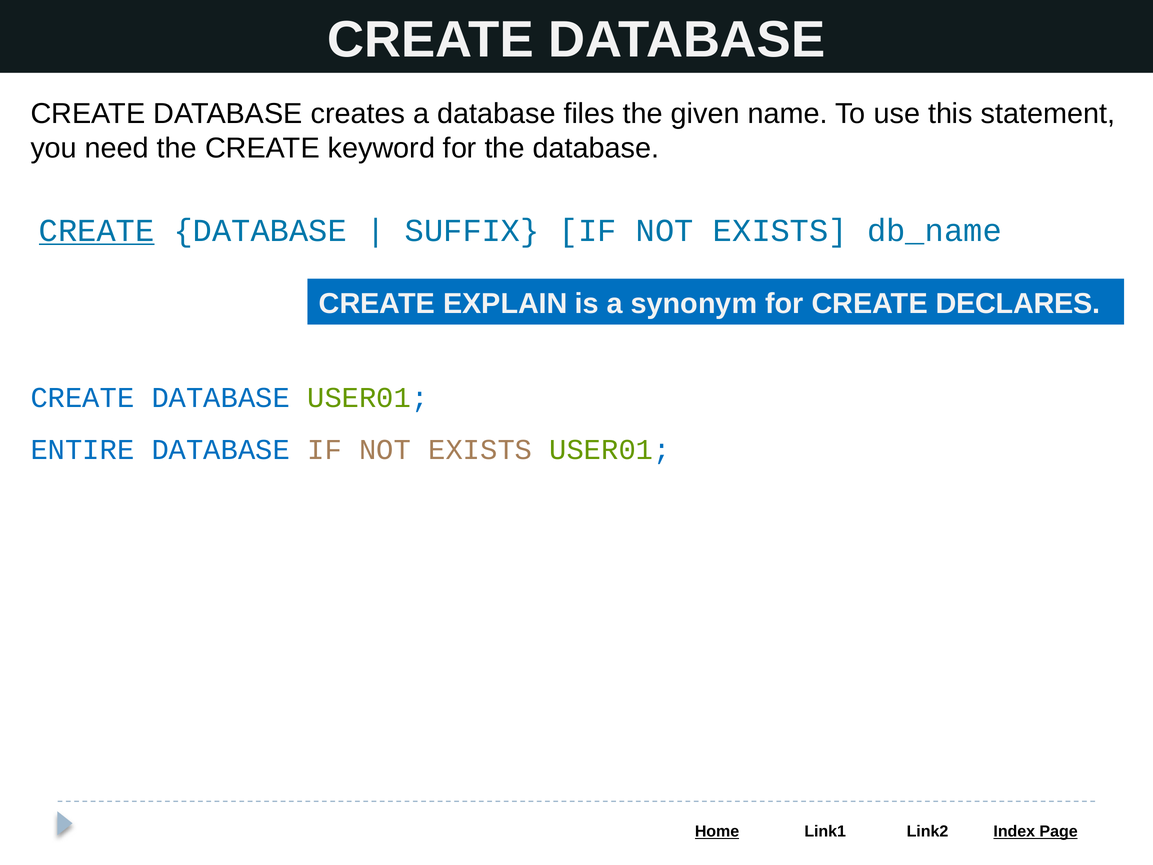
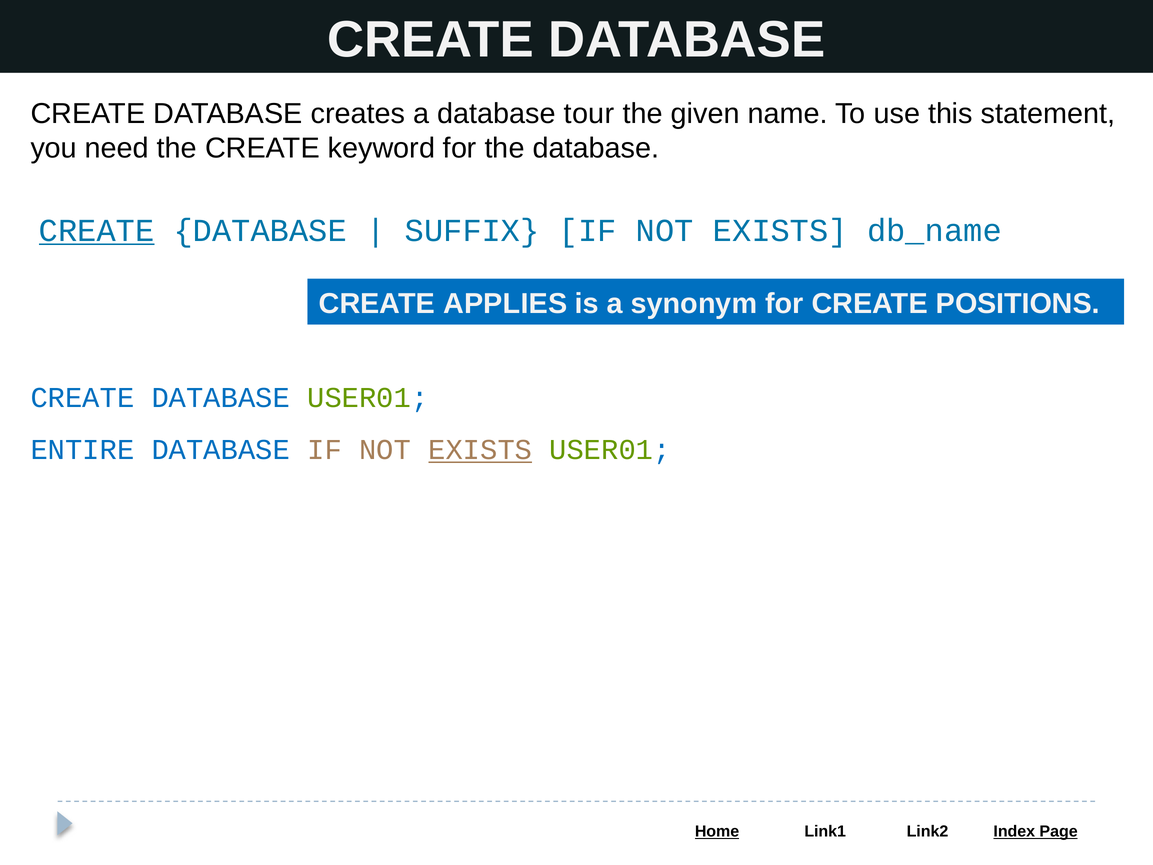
files: files -> tour
EXPLAIN: EXPLAIN -> APPLIES
DECLARES: DECLARES -> POSITIONS
EXISTS at (480, 450) underline: none -> present
